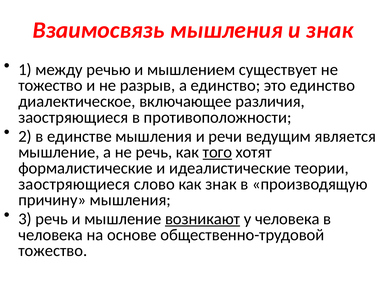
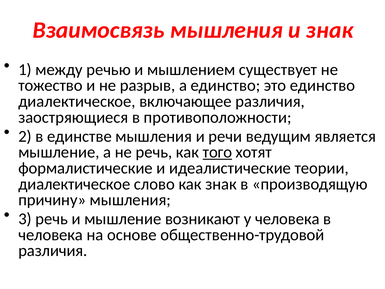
заостряющиеся at (74, 184): заостряющиеся -> диалектическое
возникают underline: present -> none
тожество at (53, 251): тожество -> различия
